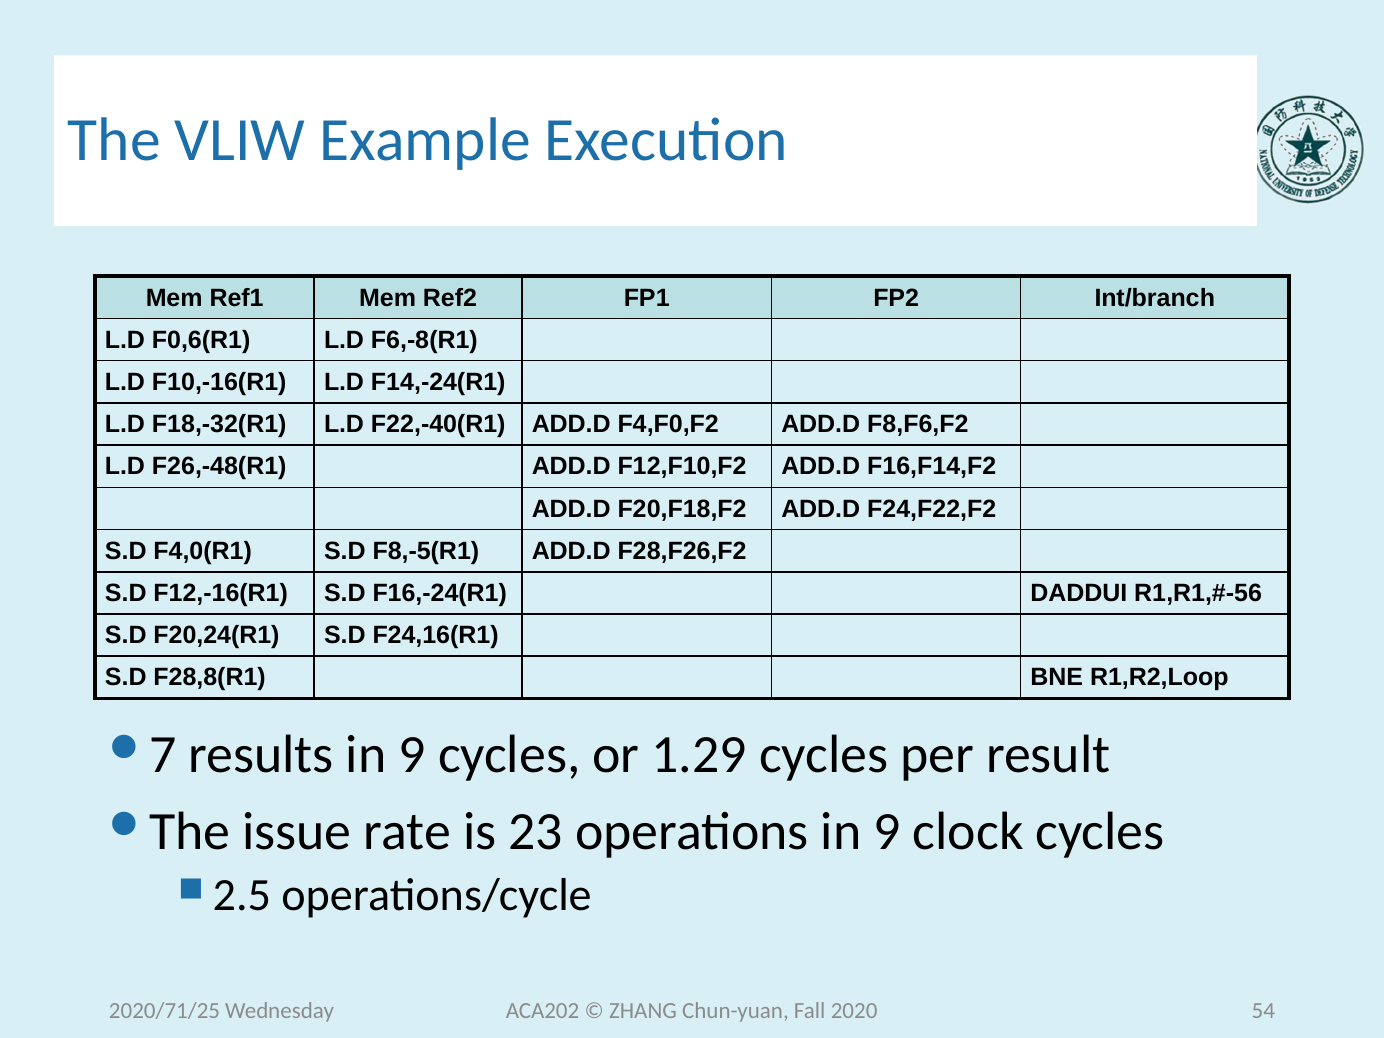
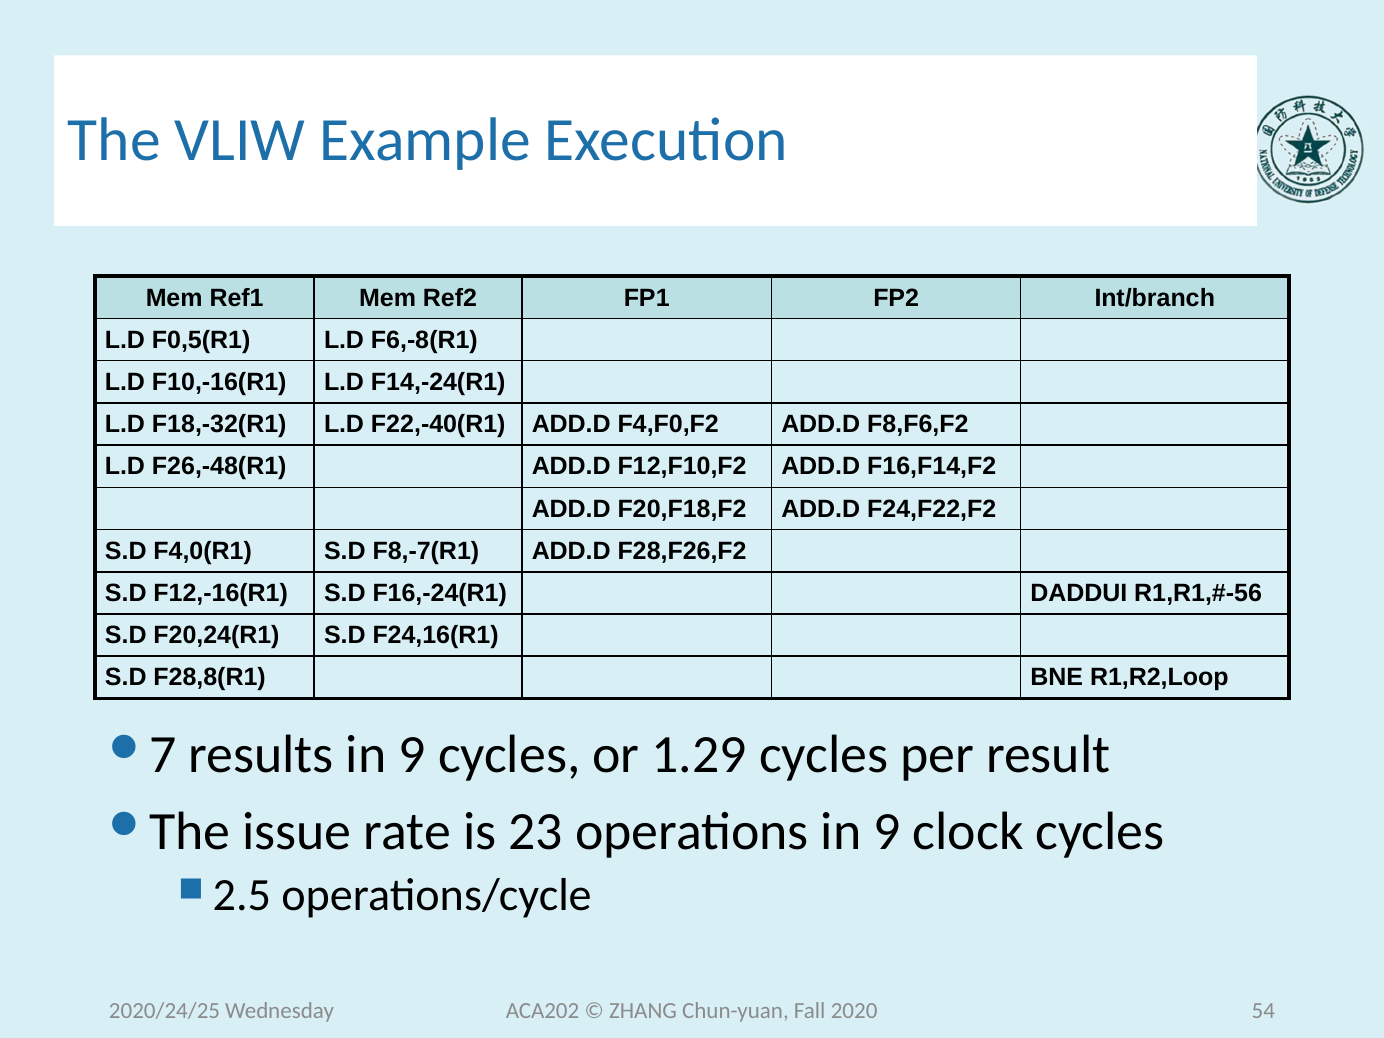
F0,6(R1: F0,6(R1 -> F0,5(R1
F8,-5(R1: F8,-5(R1 -> F8,-7(R1
2020/71/25: 2020/71/25 -> 2020/24/25
